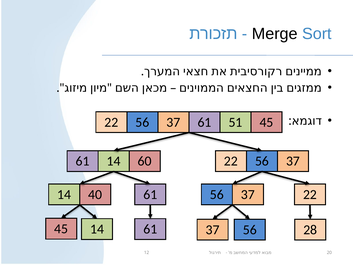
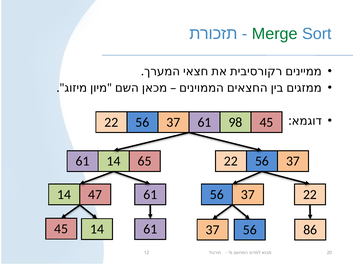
Merge colour: black -> green
51: 51 -> 98
60: 60 -> 65
40: 40 -> 47
28: 28 -> 86
